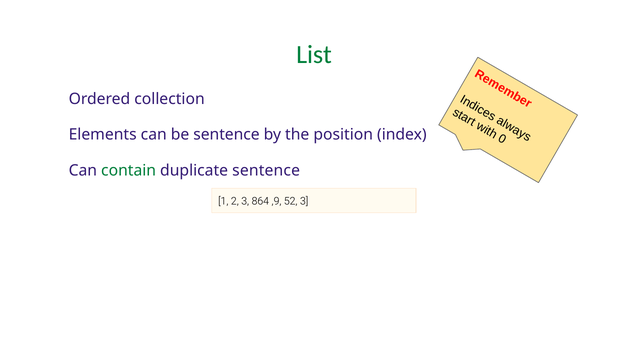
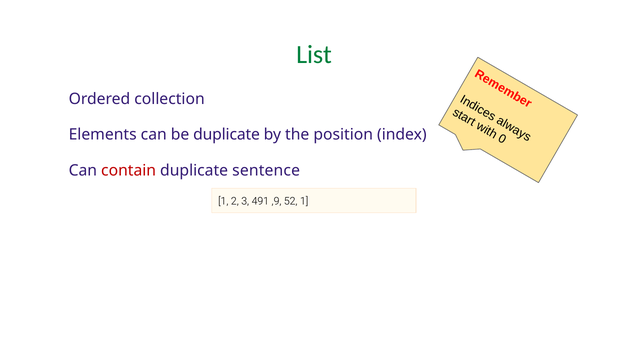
be sentence: sentence -> duplicate
contain colour: green -> red
864: 864 -> 491
52 3: 3 -> 1
